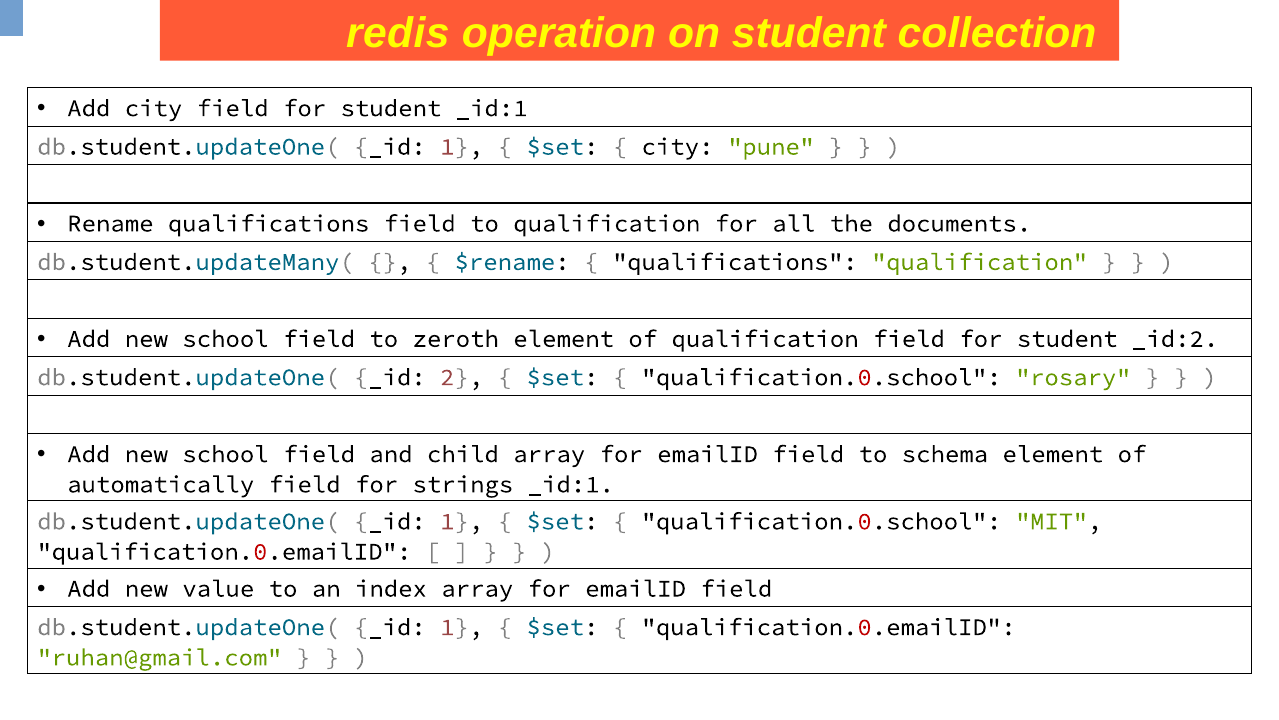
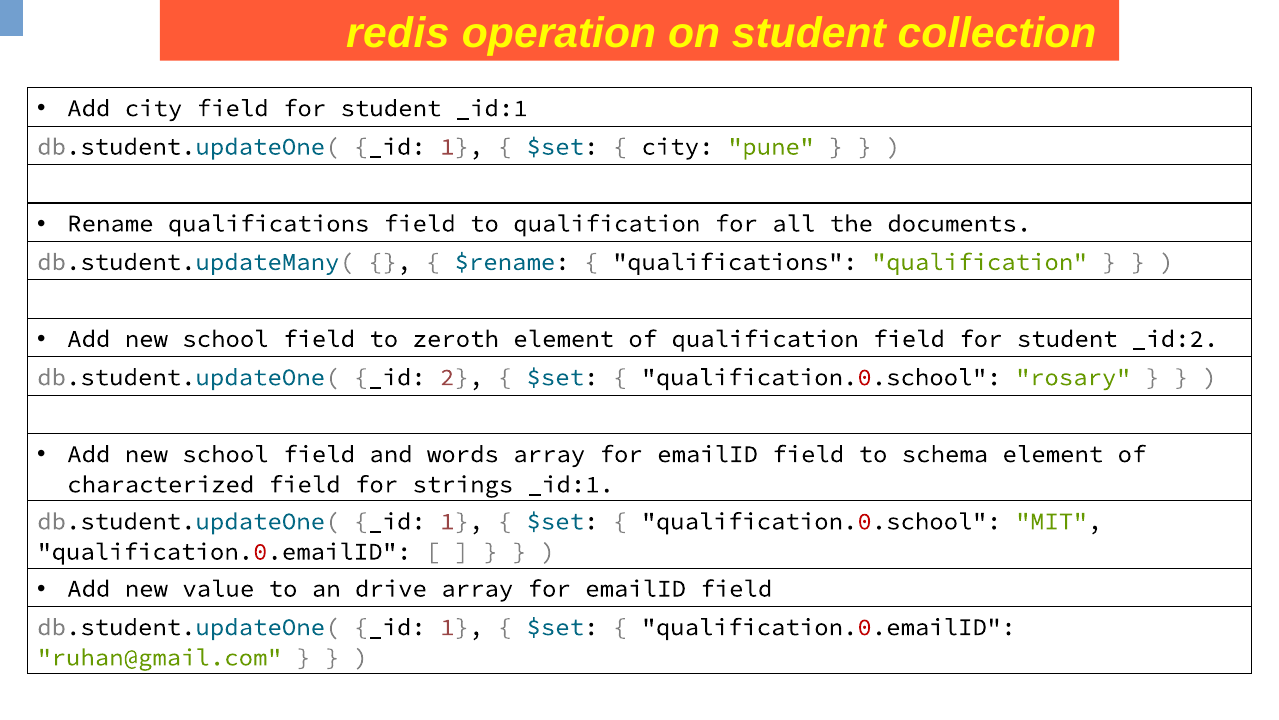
child: child -> words
automatically: automatically -> characterized
index: index -> drive
